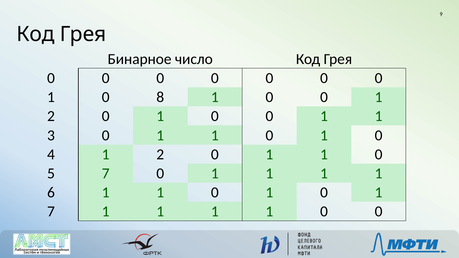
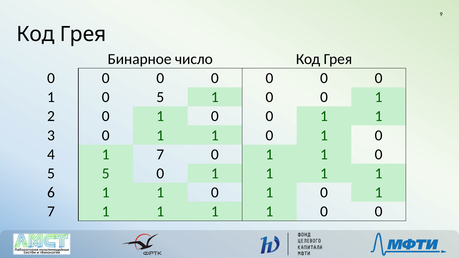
8 at (160, 97): 8 -> 5
4 1 2: 2 -> 7
5 7: 7 -> 5
